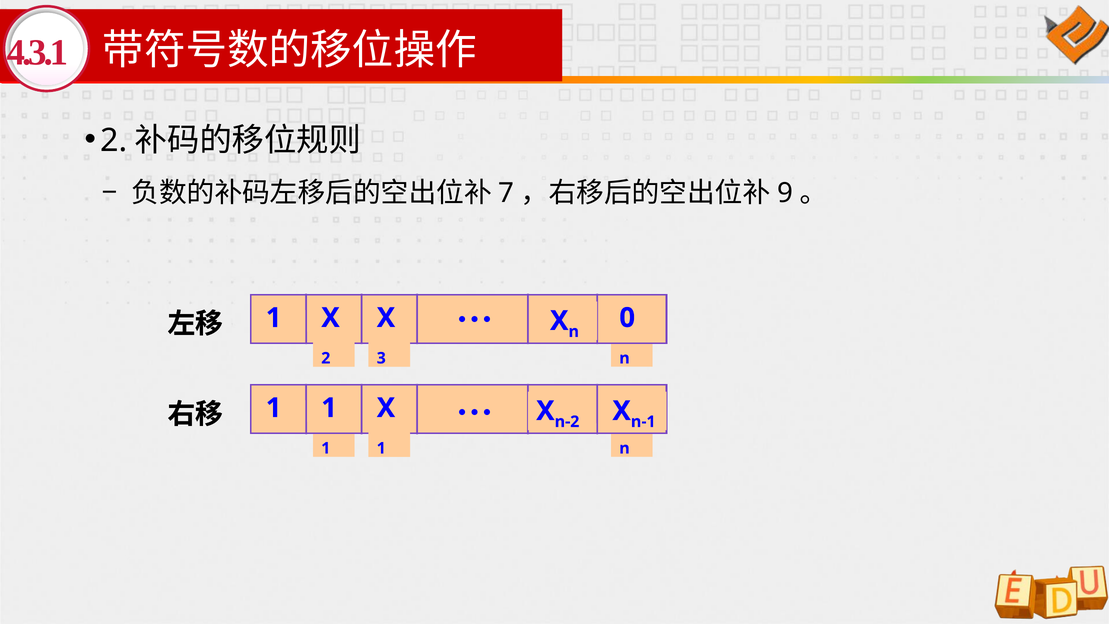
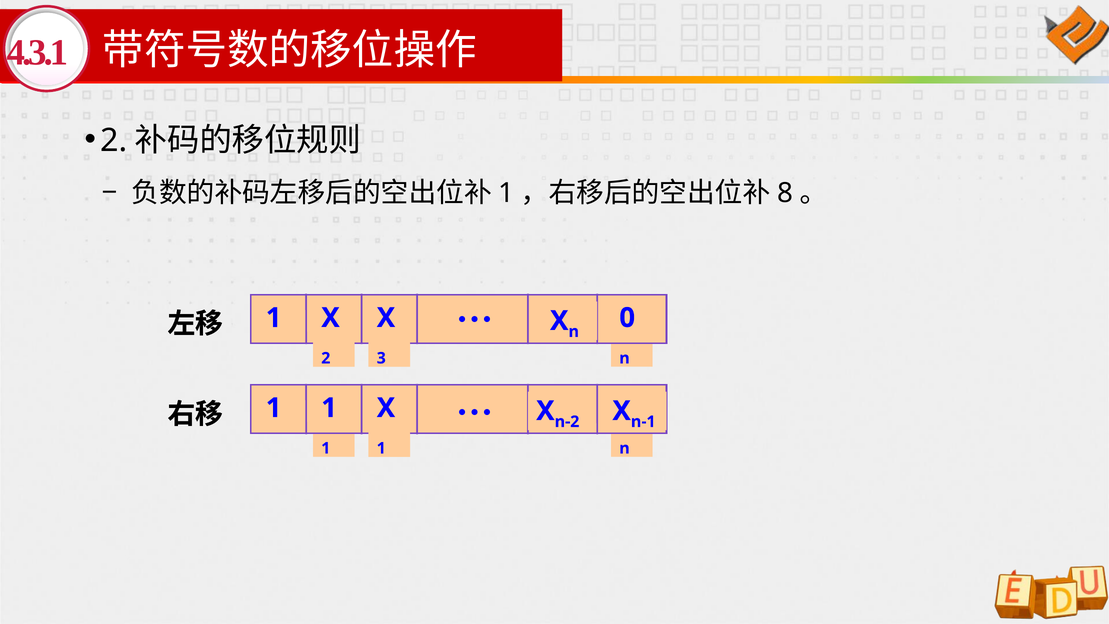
7 at (506, 193): 7 -> 1
9: 9 -> 8
